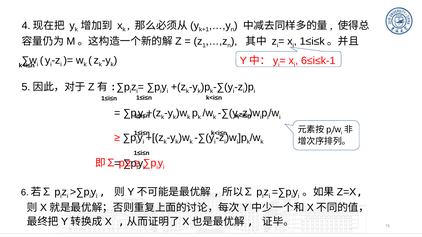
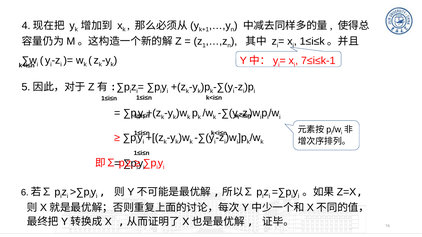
6≤i≤k-1: 6≤i≤k-1 -> 7≤i≤k-1
